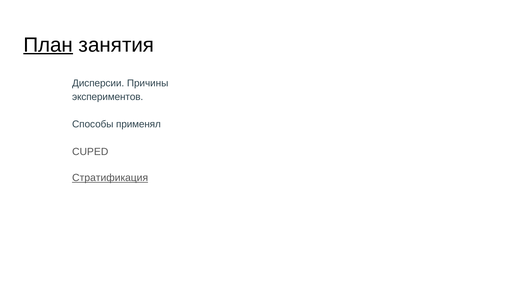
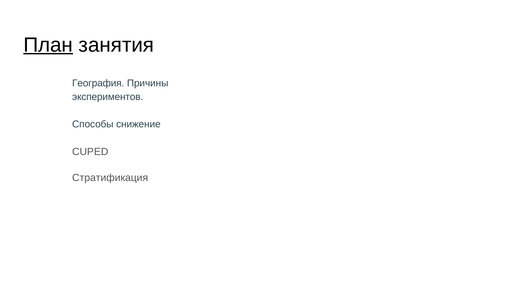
Дисперсии: Дисперсии -> География
применял: применял -> снижение
Стратификация underline: present -> none
